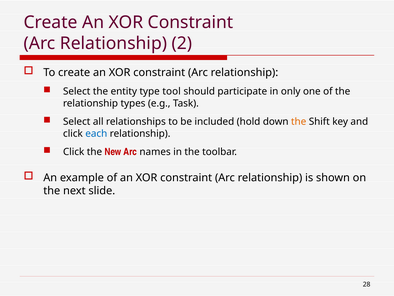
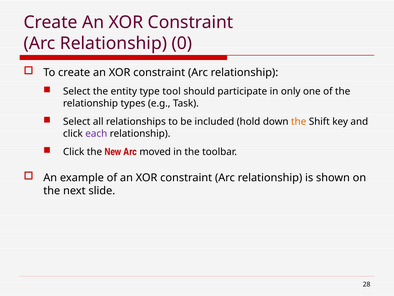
2: 2 -> 0
each colour: blue -> purple
names: names -> moved
